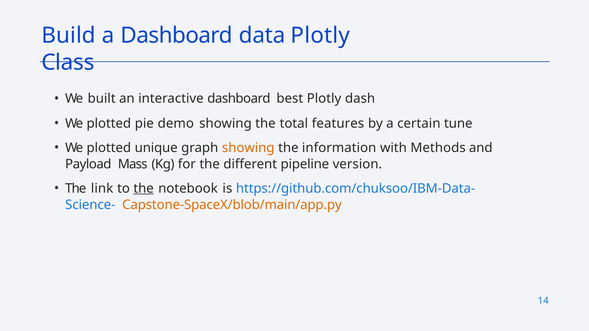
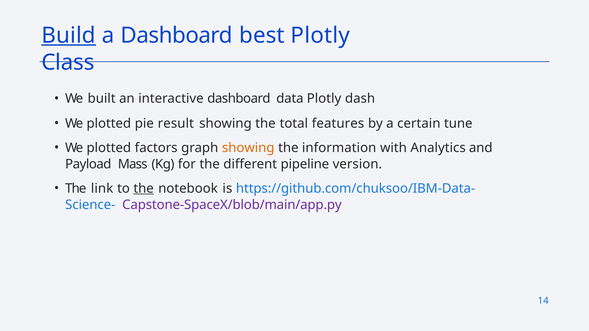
Build underline: none -> present
data: data -> best
best: best -> data
demo: demo -> result
unique: unique -> factors
Methods: Methods -> Analytics
Capstone-SpaceX/blob/main/app.py colour: orange -> purple
